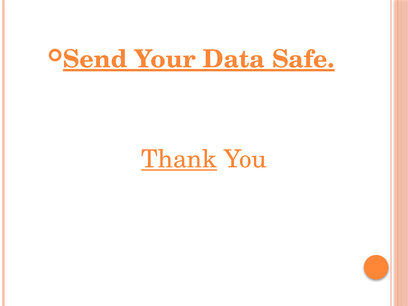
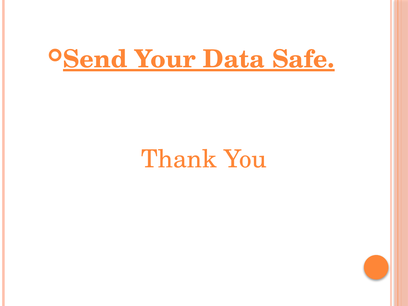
Thank underline: present -> none
